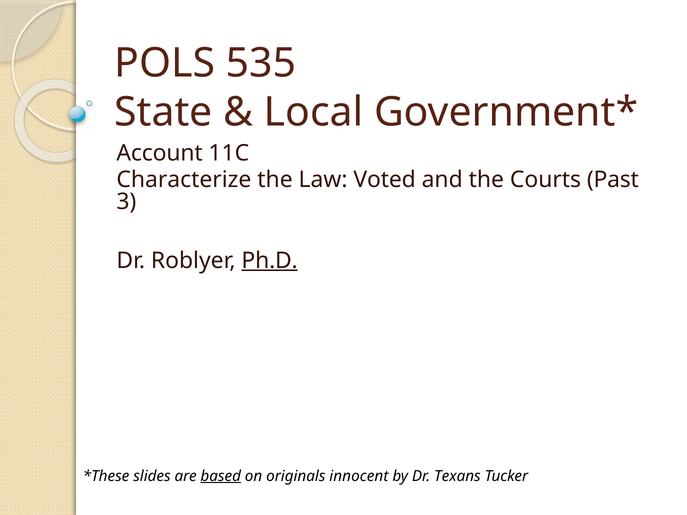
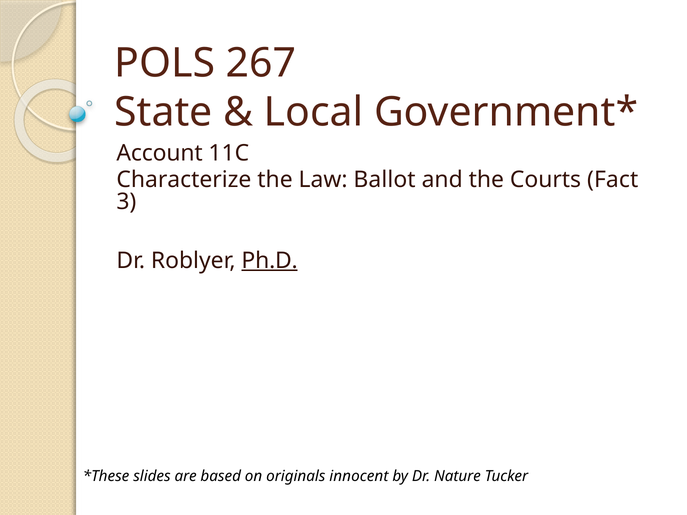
535: 535 -> 267
Voted: Voted -> Ballot
Past: Past -> Fact
based underline: present -> none
Texans: Texans -> Nature
